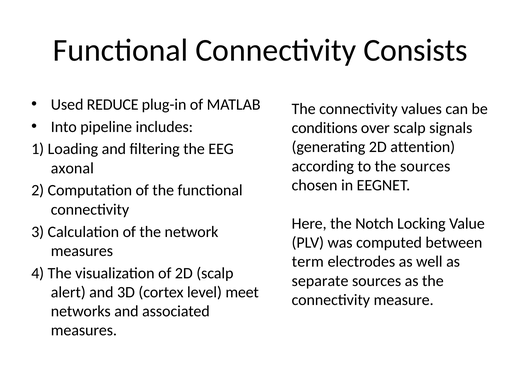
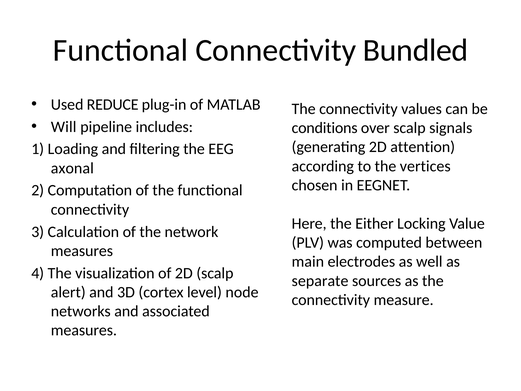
Consists: Consists -> Bundled
Into: Into -> Will
the sources: sources -> vertices
Notch: Notch -> Either
term: term -> main
meet: meet -> node
